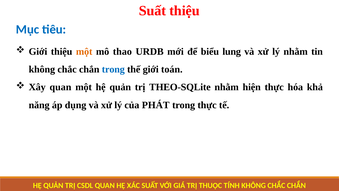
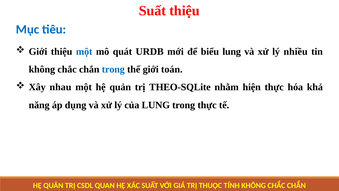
một at (84, 51) colour: orange -> blue
thao: thao -> quát
lý nhằm: nhằm -> nhiều
Xây quan: quan -> nhau
của PHÁT: PHÁT -> LUNG
